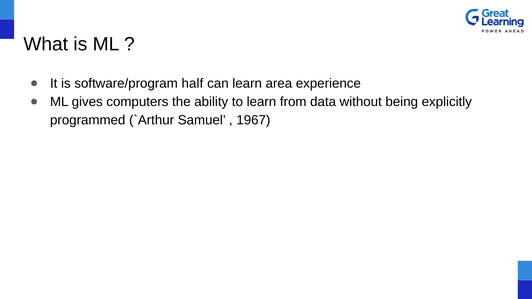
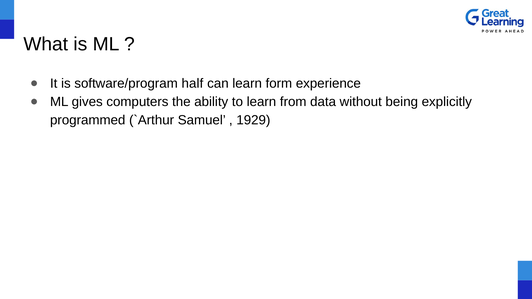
area: area -> form
1967: 1967 -> 1929
